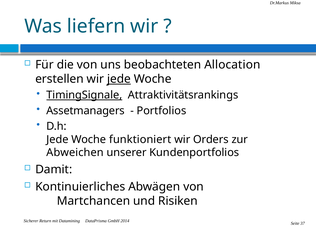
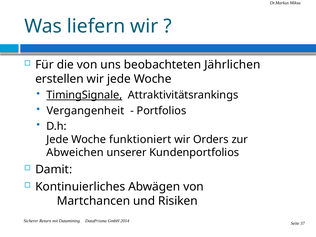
Allocation: Allocation -> Jährlichen
jede at (119, 79) underline: present -> none
Assetmanagers: Assetmanagers -> Vergangenheit
